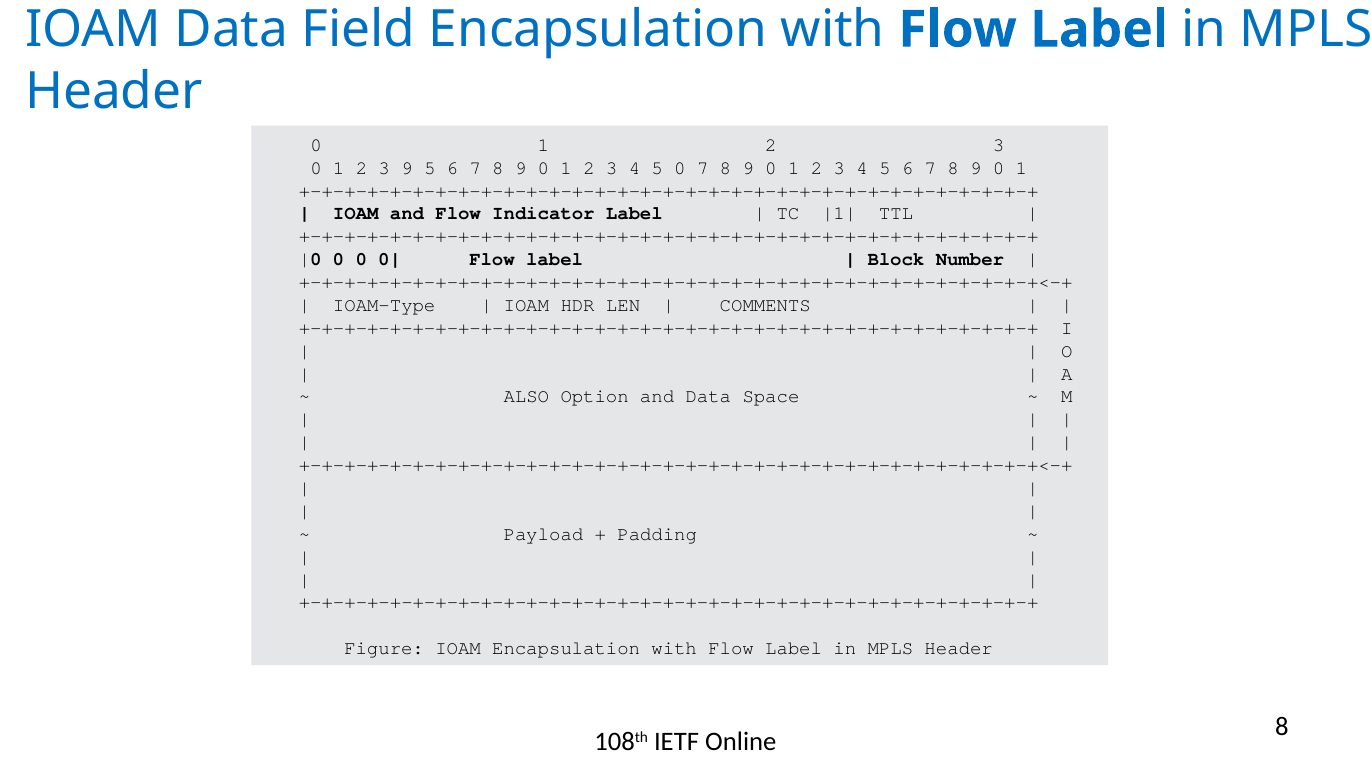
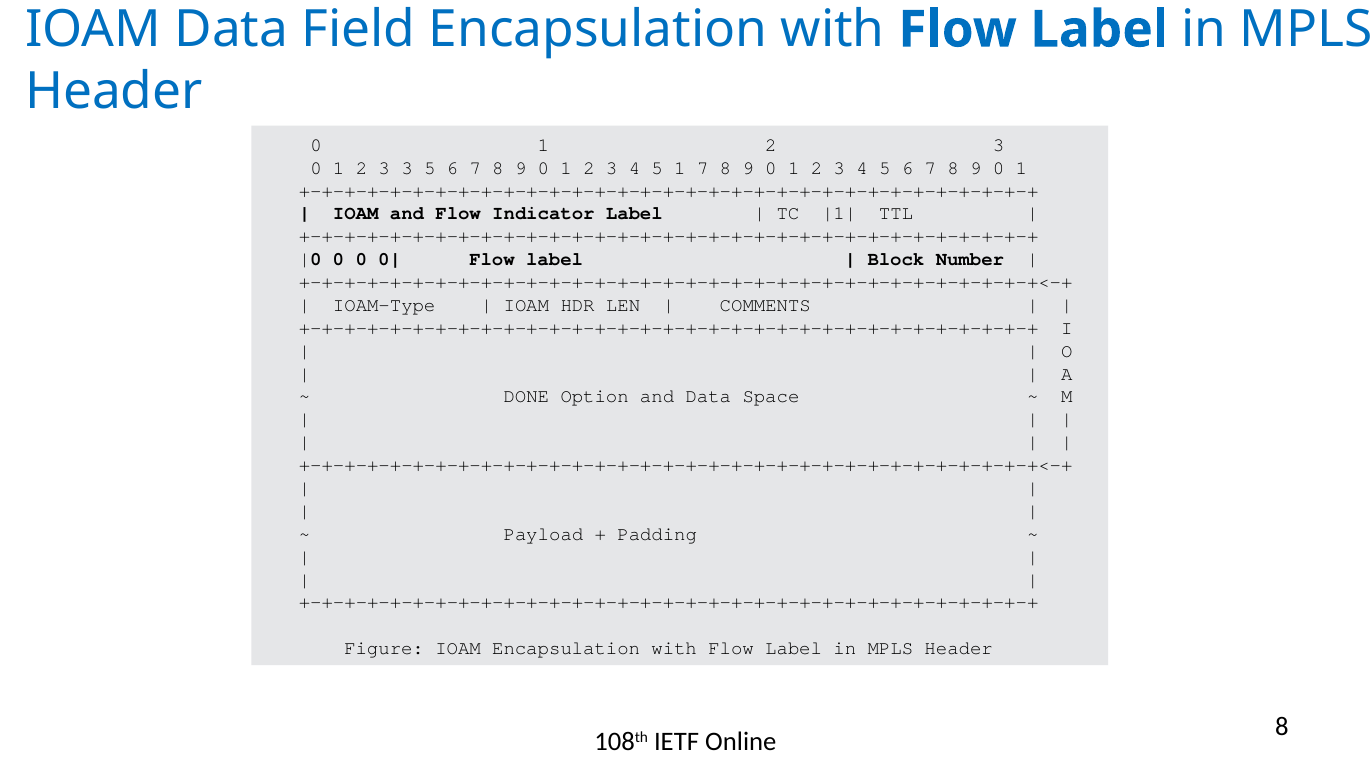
3 9: 9 -> 3
5 0: 0 -> 1
ALSO: ALSO -> DONE
